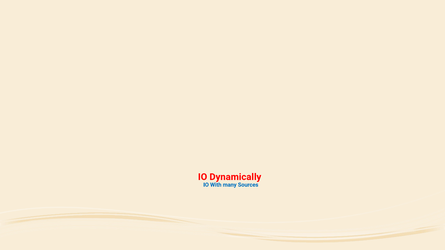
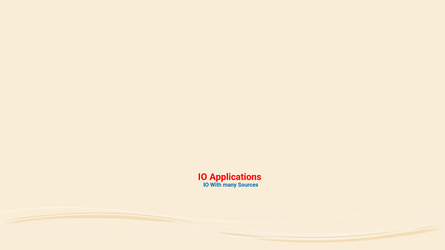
Dynamically: Dynamically -> Applications
